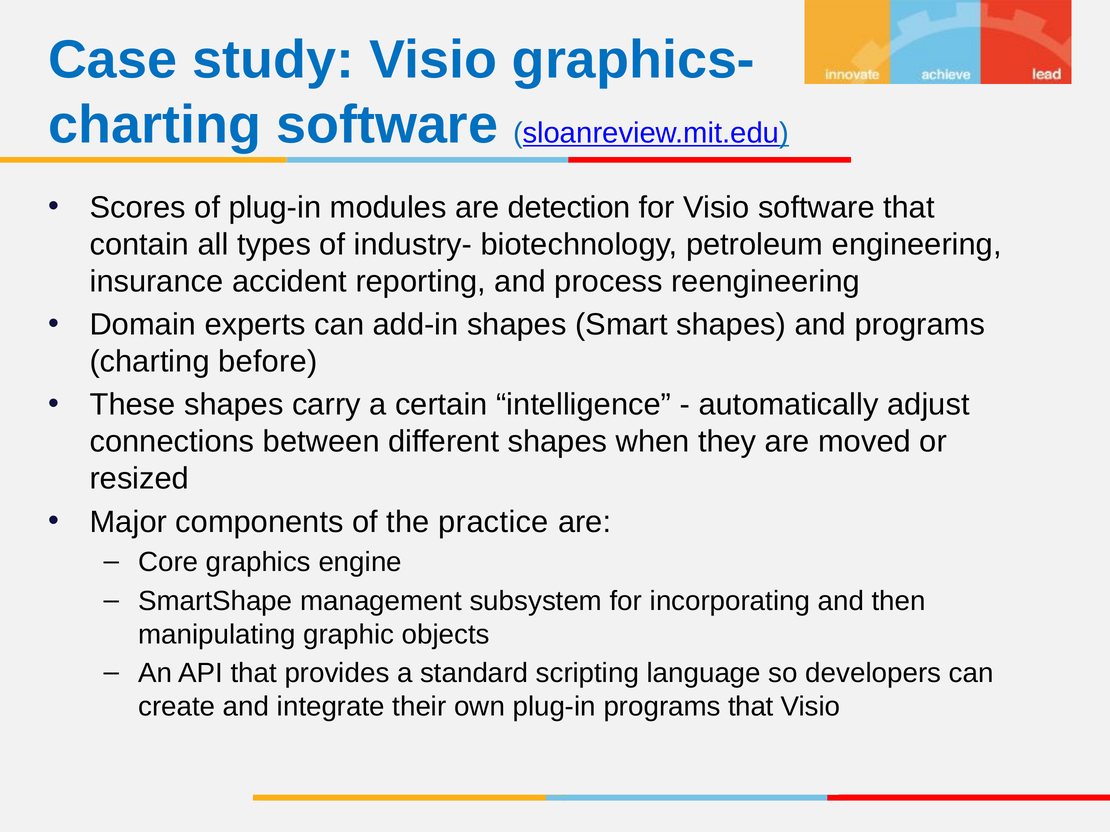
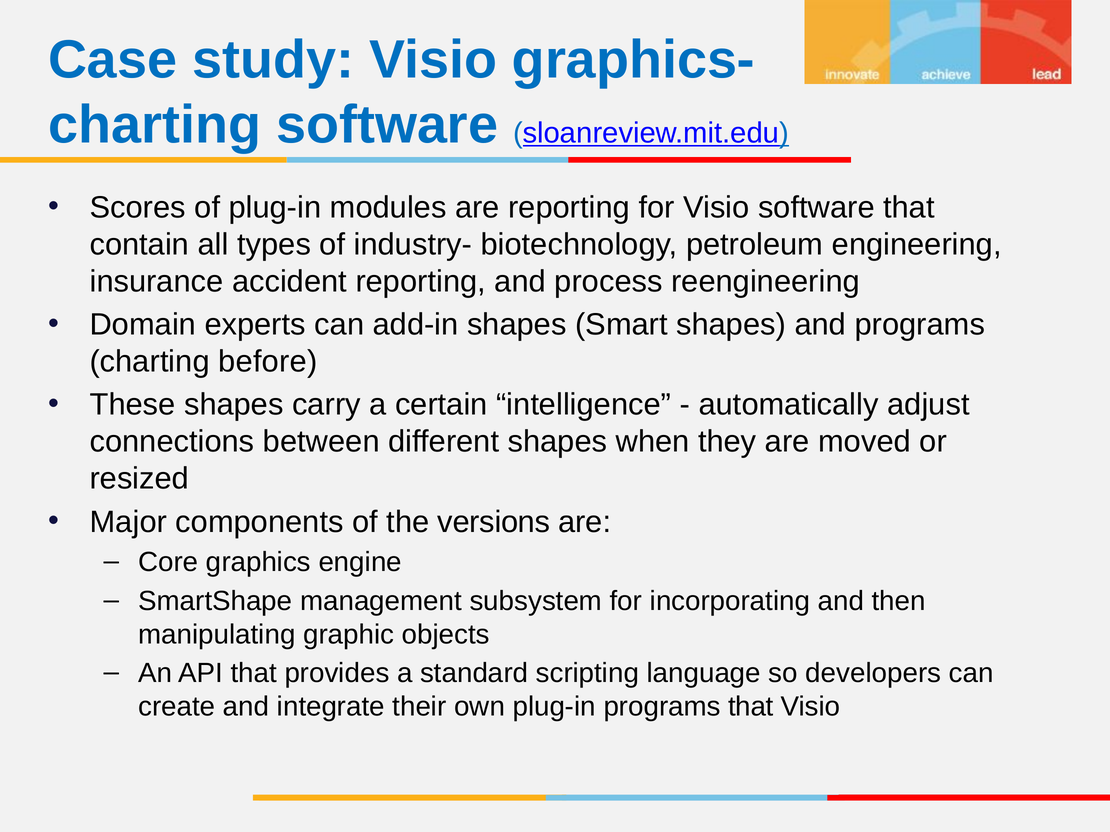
are detection: detection -> reporting
practice: practice -> versions
